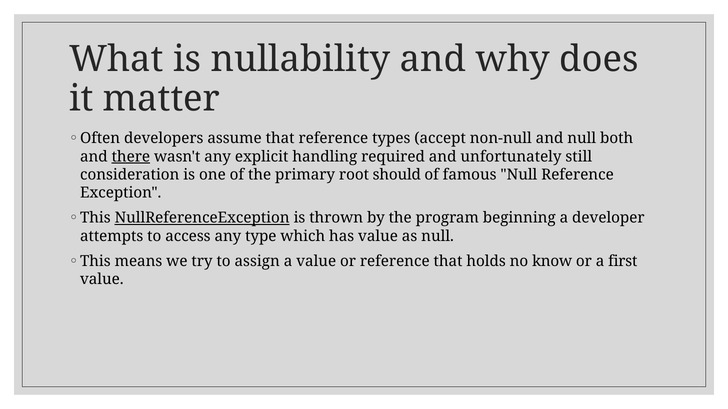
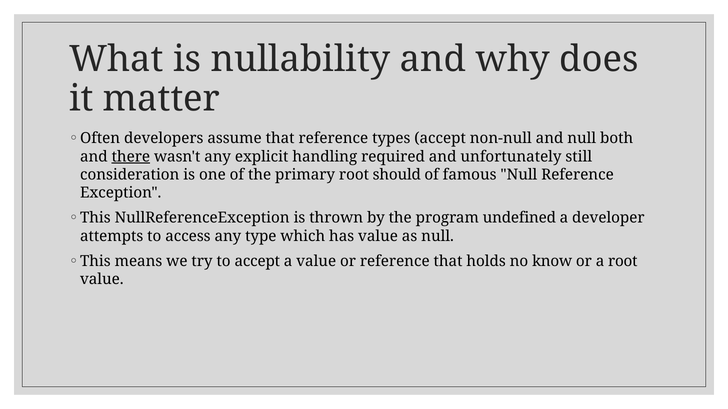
NullReferenceException underline: present -> none
beginning: beginning -> undefined
to assign: assign -> accept
a first: first -> root
